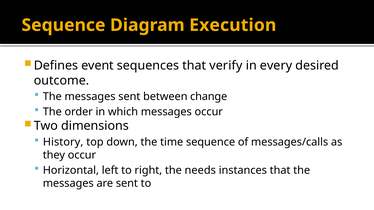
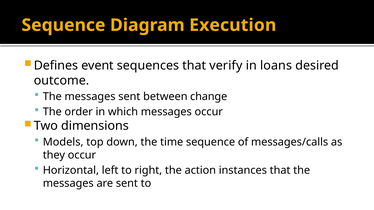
every: every -> loans
History: History -> Models
needs: needs -> action
